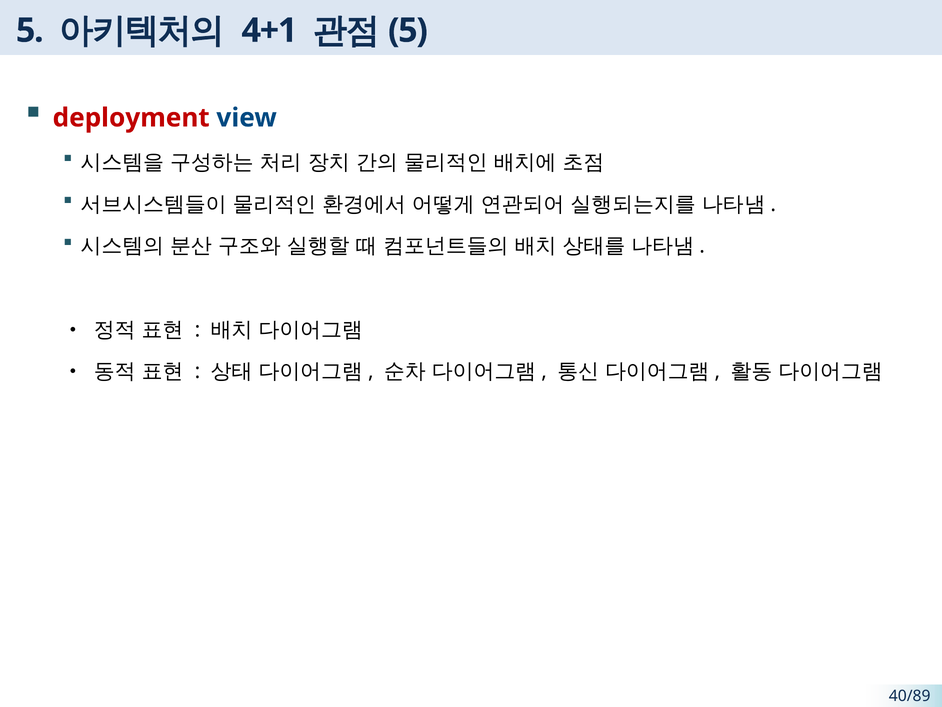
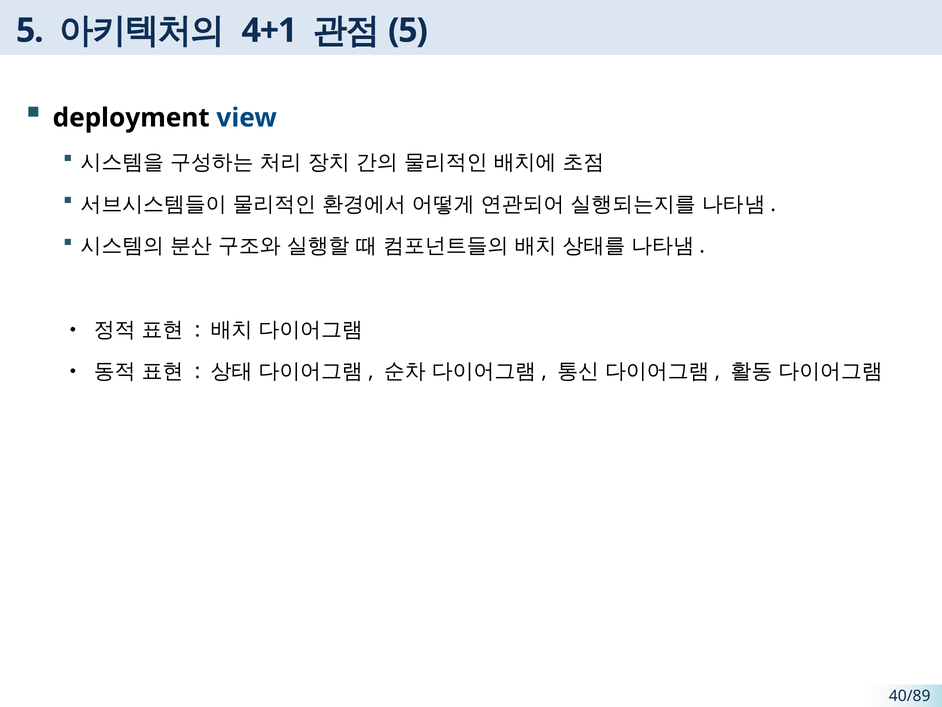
deployment colour: red -> black
